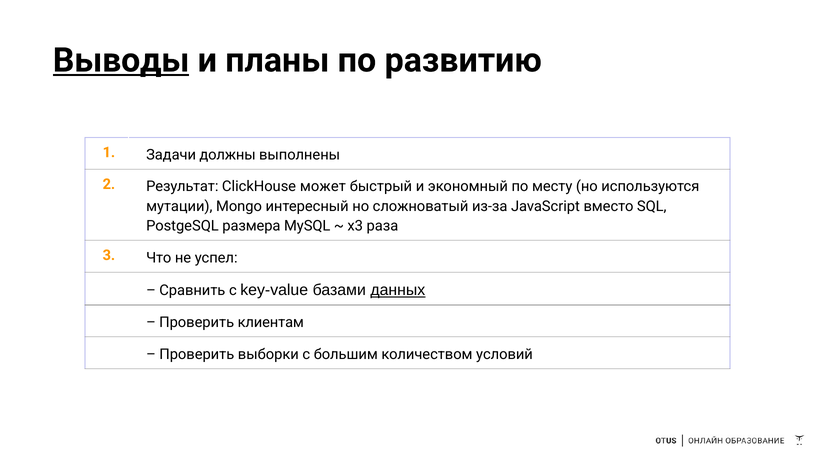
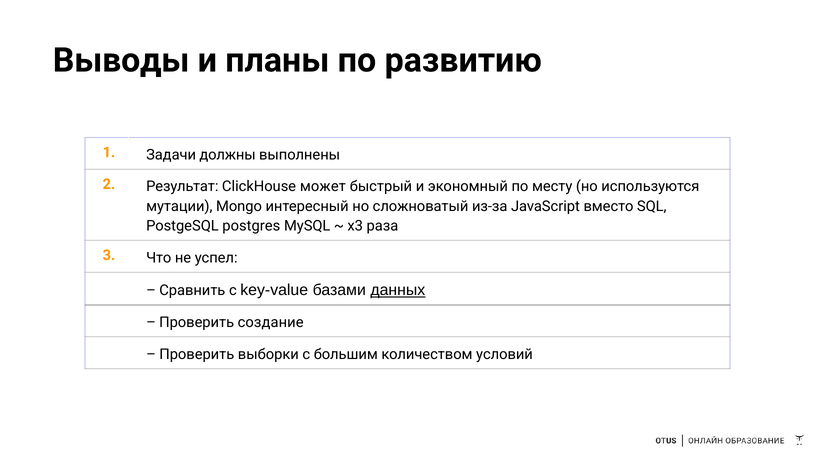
Выводы underline: present -> none
размера: размера -> postgres
клиентам: клиентам -> создание
